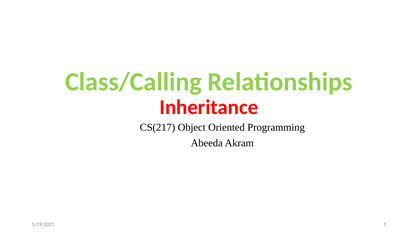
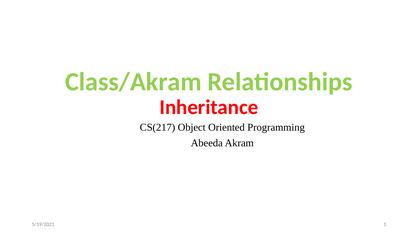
Class/Calling: Class/Calling -> Class/Akram
